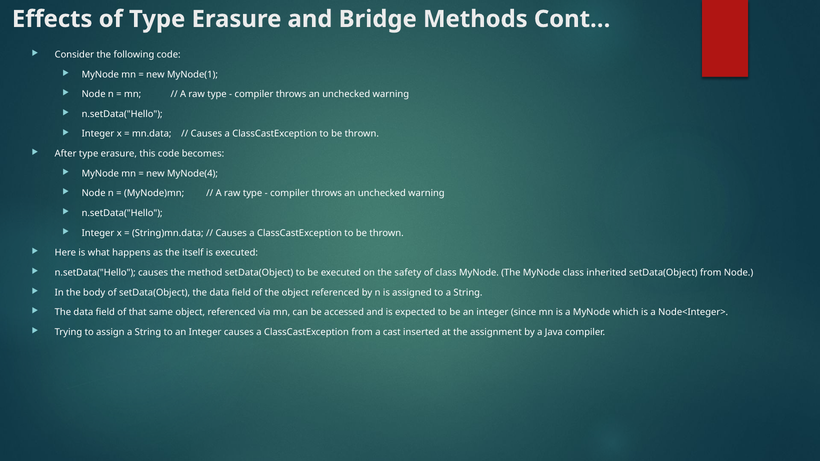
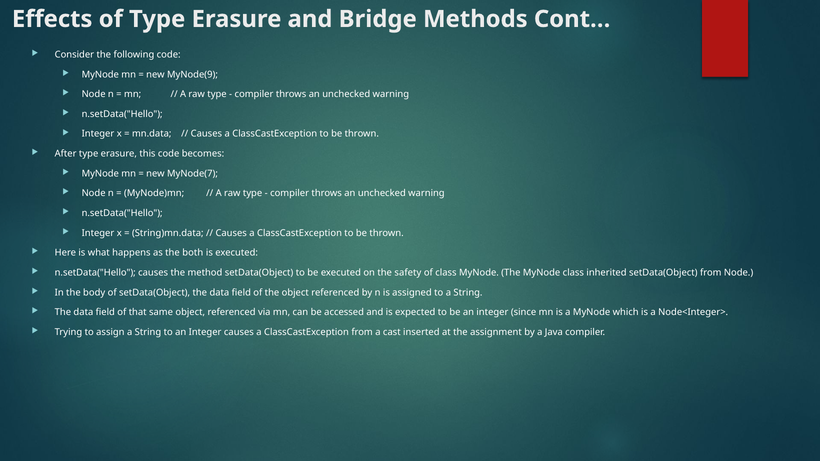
MyNode(1: MyNode(1 -> MyNode(9
MyNode(4: MyNode(4 -> MyNode(7
itself: itself -> both
